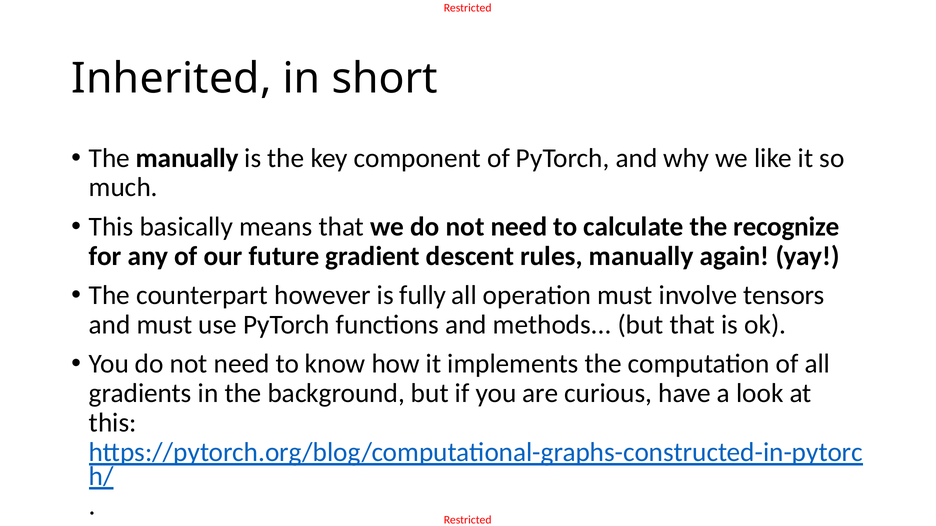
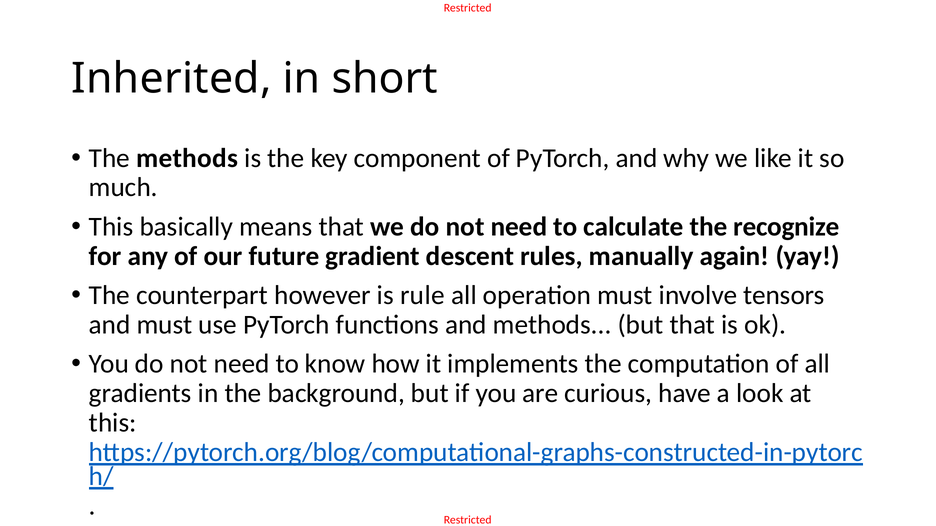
The manually: manually -> methods
fully: fully -> rule
